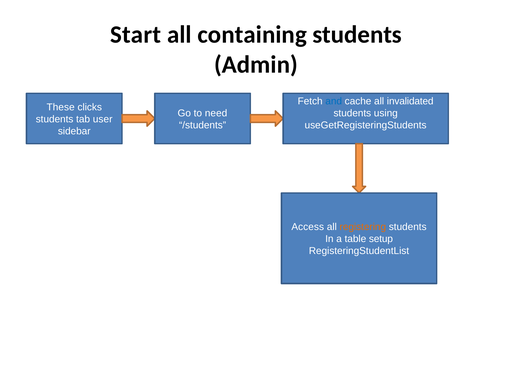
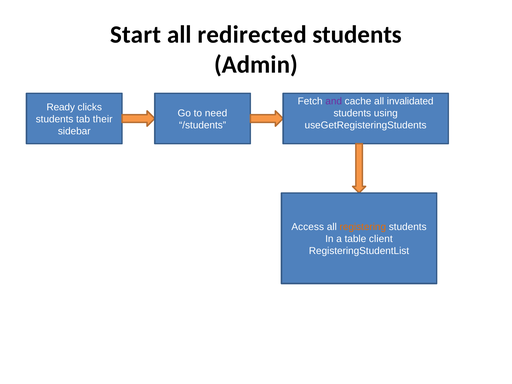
containing: containing -> redirected
and colour: blue -> purple
These: These -> Ready
user: user -> their
setup: setup -> client
